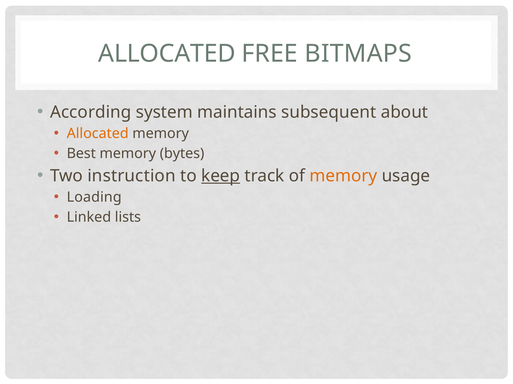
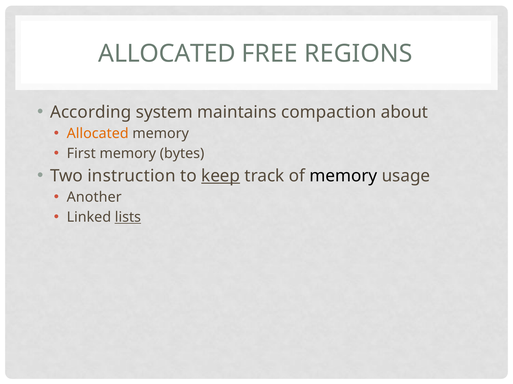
BITMAPS: BITMAPS -> REGIONS
subsequent: subsequent -> compaction
Best: Best -> First
memory at (343, 176) colour: orange -> black
Loading: Loading -> Another
lists underline: none -> present
